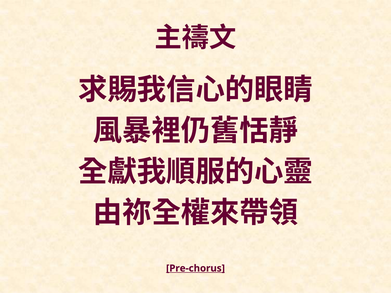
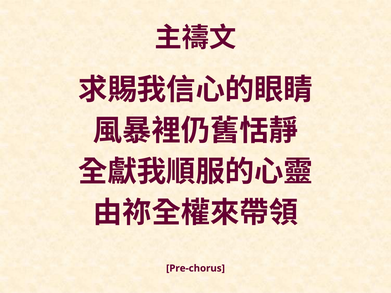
Pre-chorus underline: present -> none
